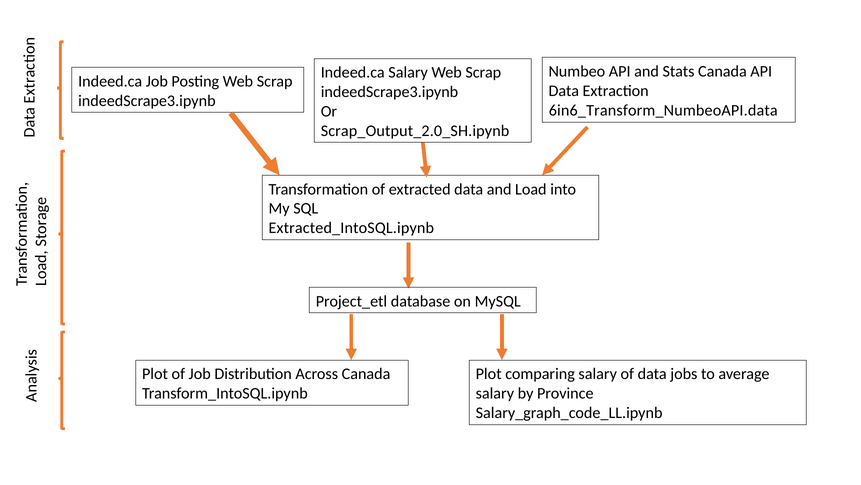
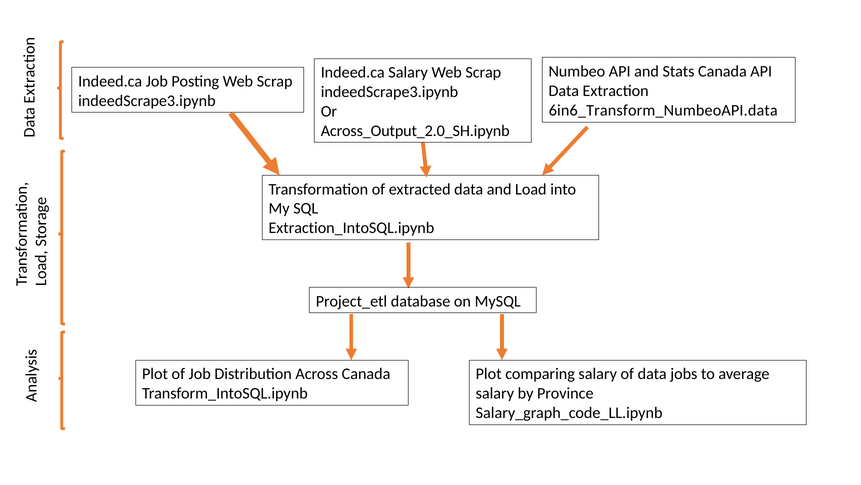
Scrap_Output_2.0_SH.ipynb: Scrap_Output_2.0_SH.ipynb -> Across_Output_2.0_SH.ipynb
Extracted_IntoSQL.ipynb: Extracted_IntoSQL.ipynb -> Extraction_IntoSQL.ipynb
